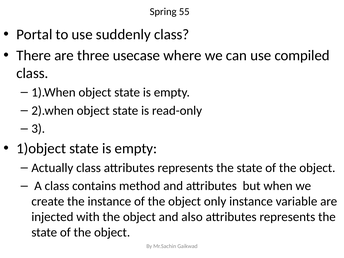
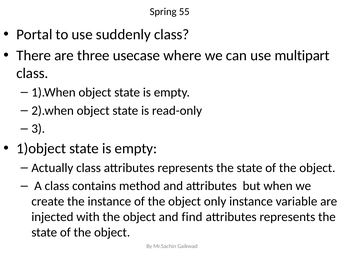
compiled: compiled -> multipart
also: also -> find
